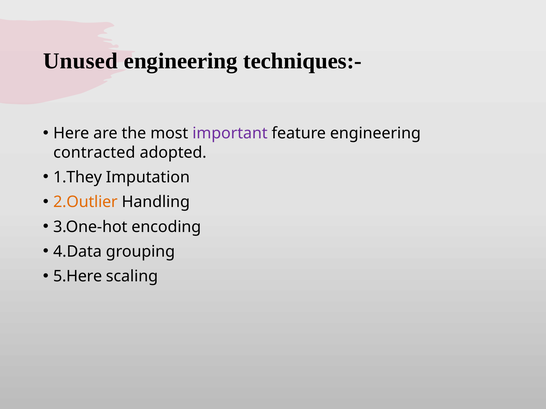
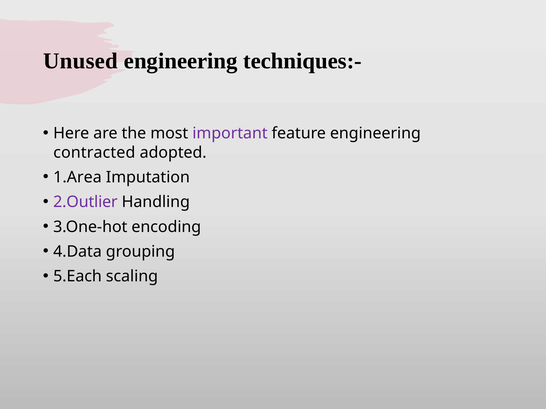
1.They: 1.They -> 1.Area
2.Outlier colour: orange -> purple
5.Here: 5.Here -> 5.Each
